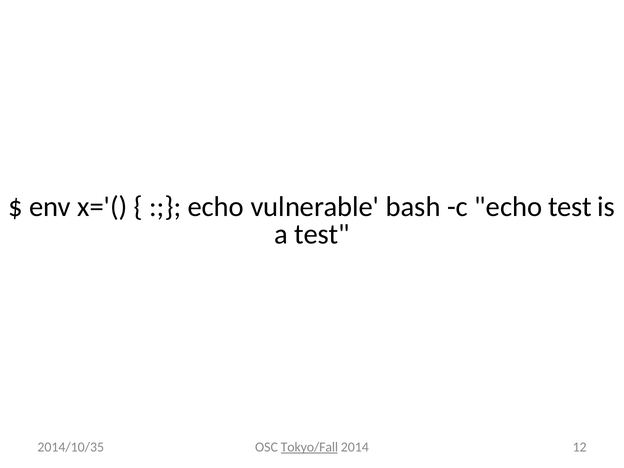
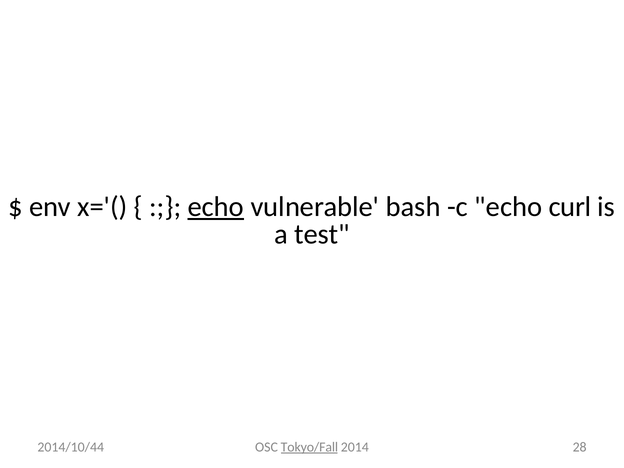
echo at (216, 207) underline: none -> present
echo test: test -> curl
2014/10/35: 2014/10/35 -> 2014/10/44
12: 12 -> 28
